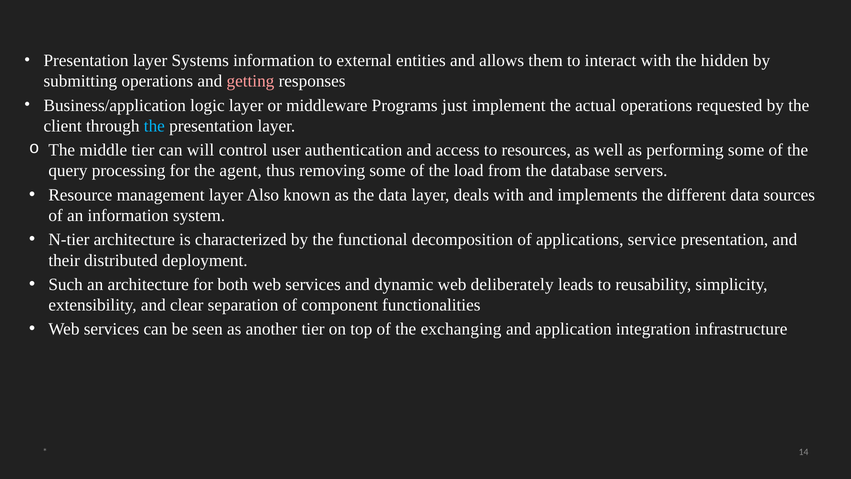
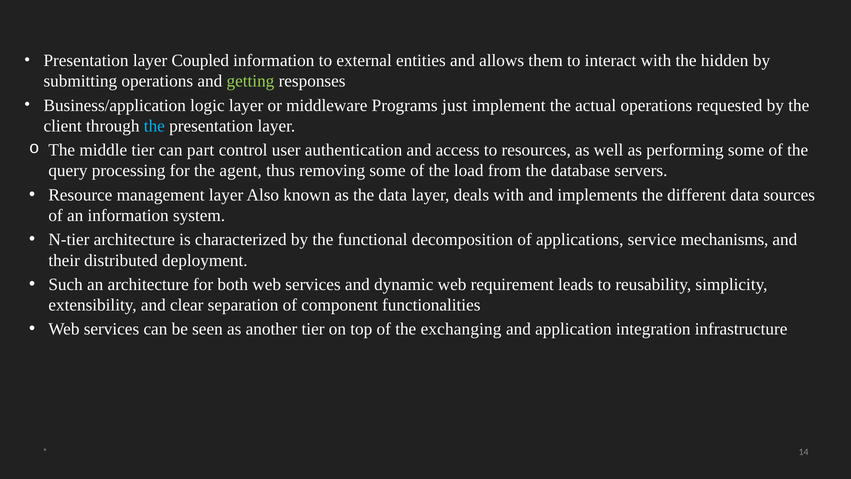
Systems: Systems -> Coupled
getting colour: pink -> light green
will: will -> part
service presentation: presentation -> mechanisms
deliberately: deliberately -> requirement
